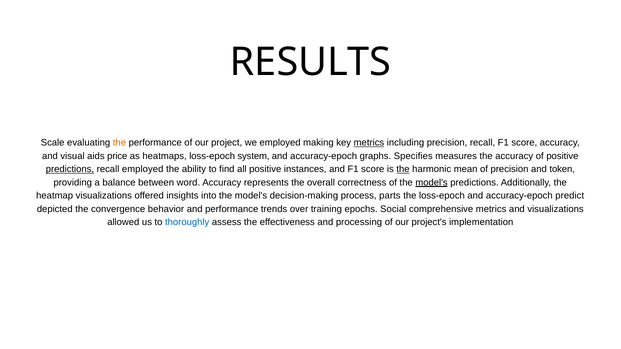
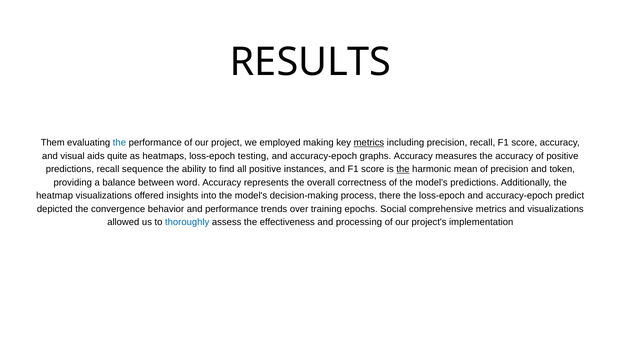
Scale: Scale -> Them
the at (119, 143) colour: orange -> blue
price: price -> quite
system: system -> testing
graphs Specifies: Specifies -> Accuracy
predictions at (70, 169) underline: present -> none
recall employed: employed -> sequence
model's at (432, 183) underline: present -> none
parts: parts -> there
